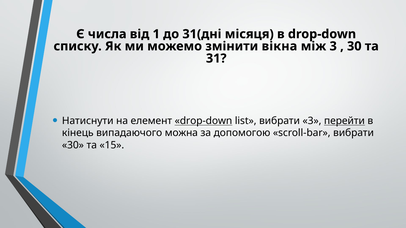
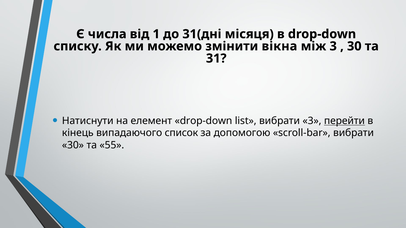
drop-down at (203, 121) underline: present -> none
можна: можна -> список
15: 15 -> 55
